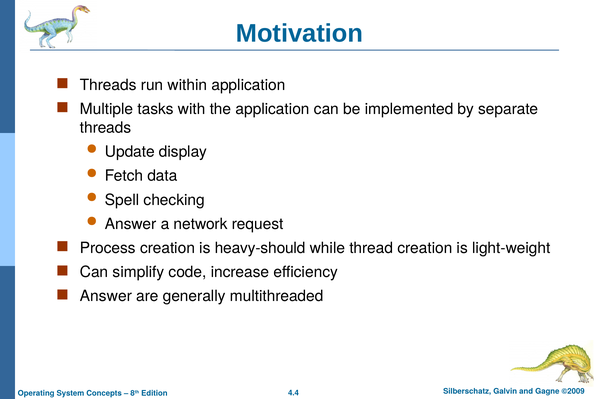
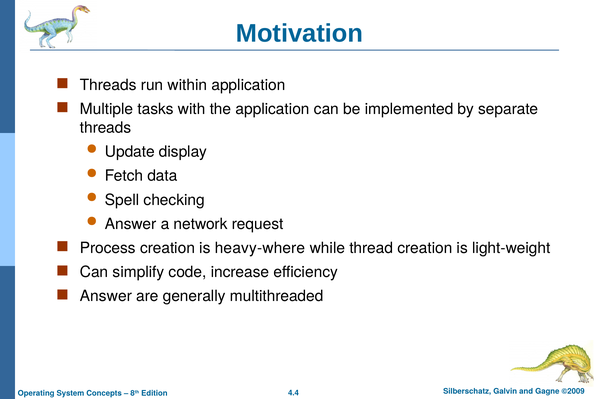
heavy-should: heavy-should -> heavy-where
